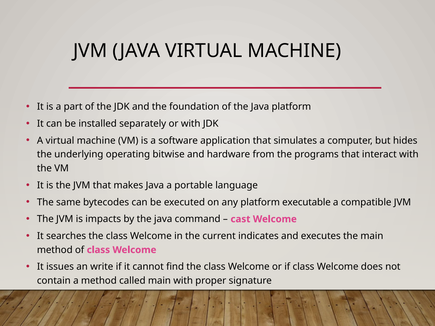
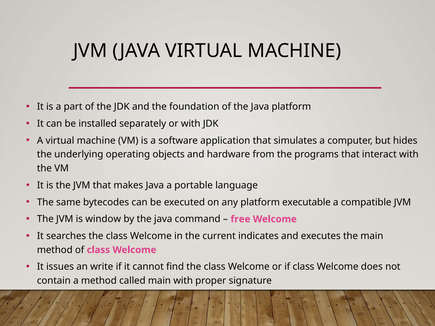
bitwise: bitwise -> objects
impacts: impacts -> window
cast: cast -> free
